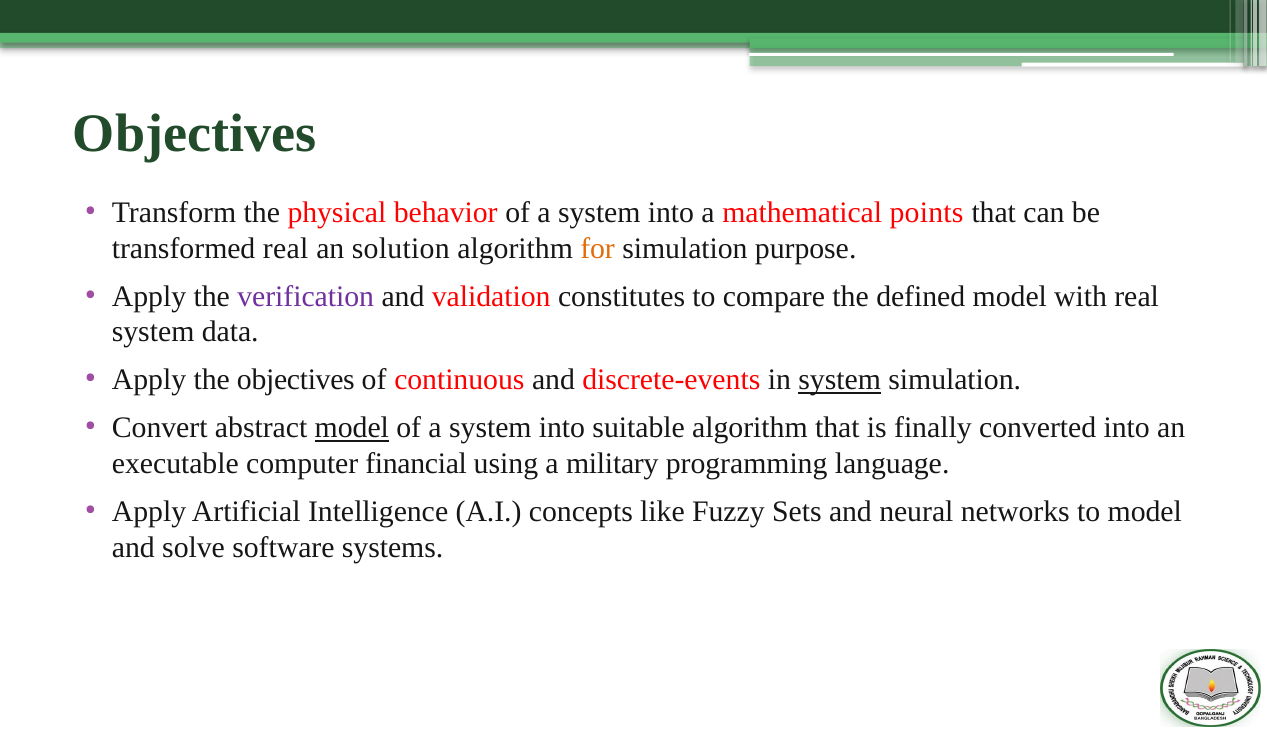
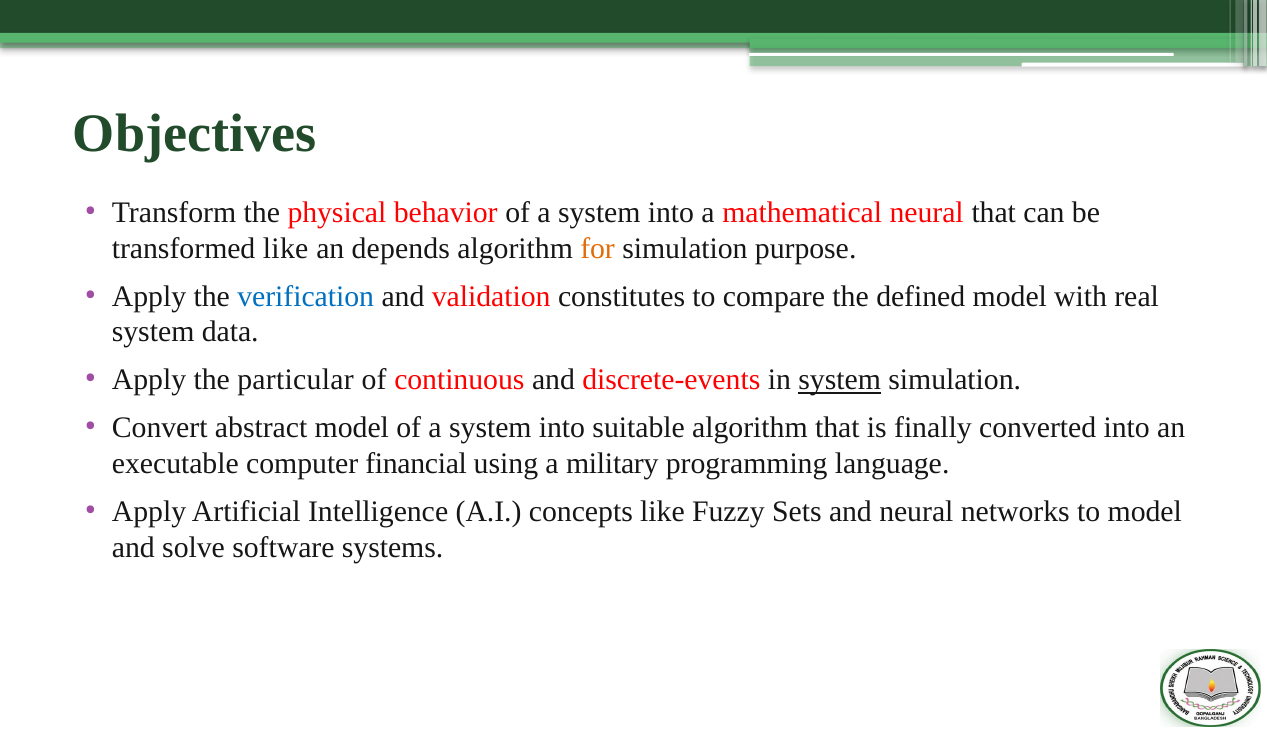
mathematical points: points -> neural
transformed real: real -> like
solution: solution -> depends
verification colour: purple -> blue
the objectives: objectives -> particular
model at (352, 428) underline: present -> none
